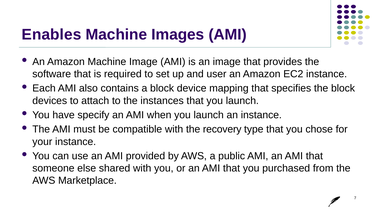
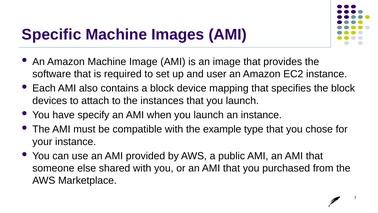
Enables: Enables -> Specific
recovery: recovery -> example
